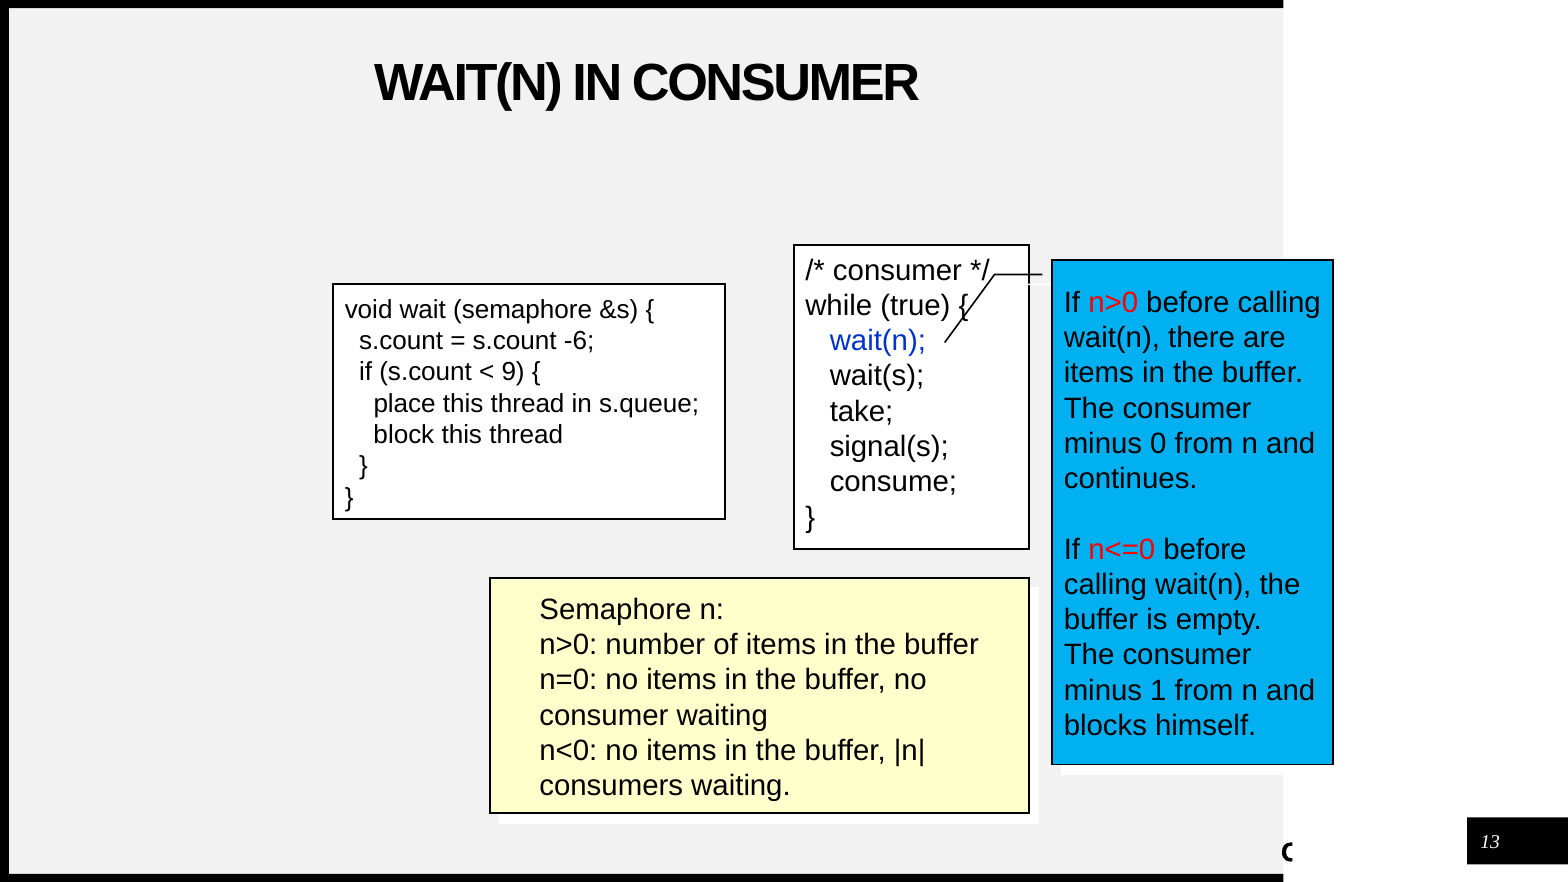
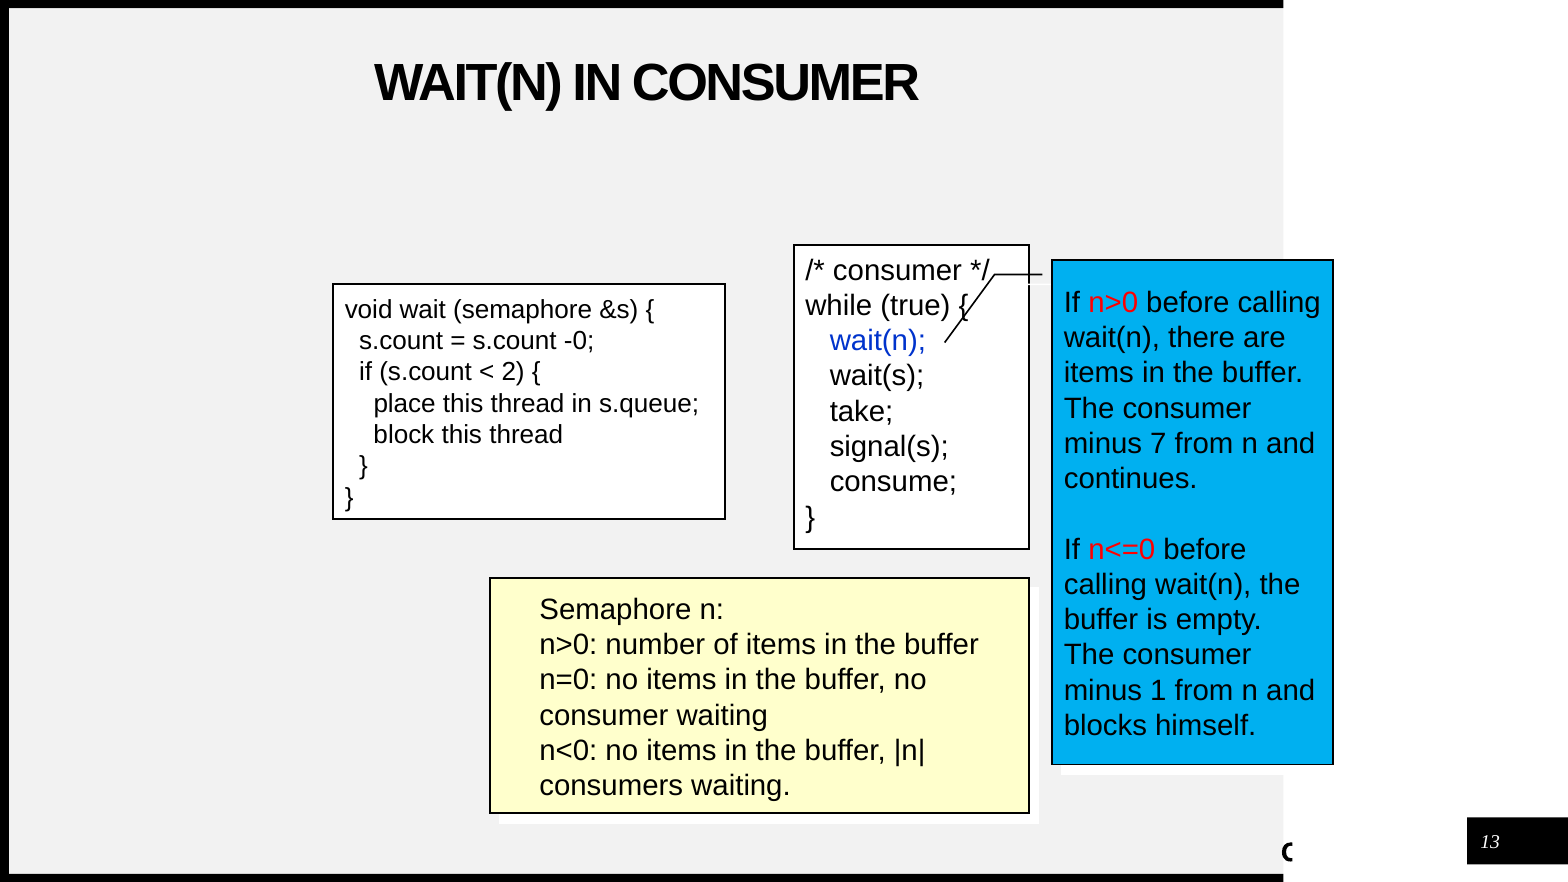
-6: -6 -> -0
9: 9 -> 2
0: 0 -> 7
